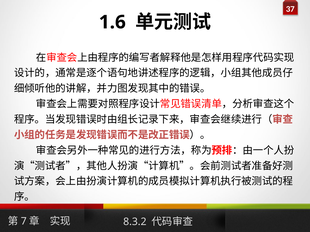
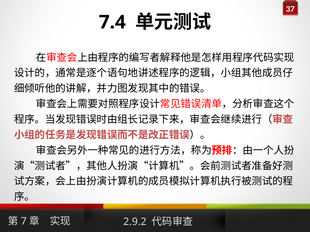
1.6: 1.6 -> 7.4
8.3.2: 8.3.2 -> 2.9.2
